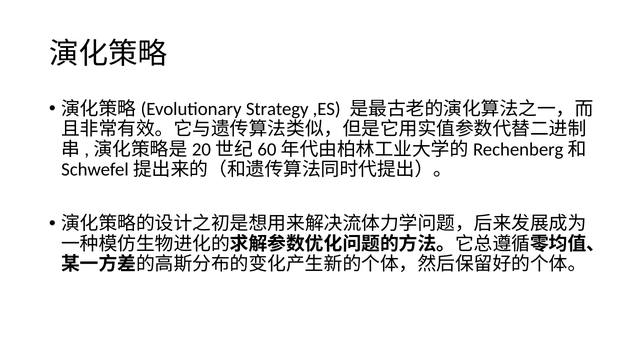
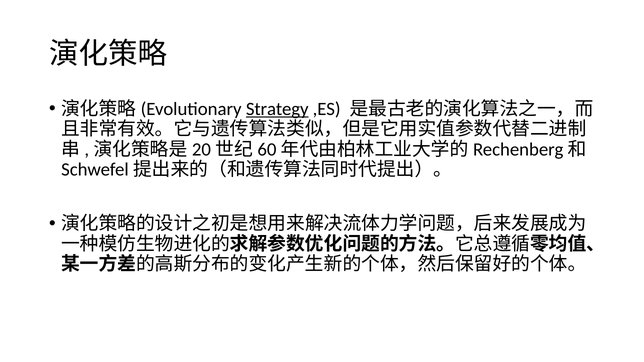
Strategy underline: none -> present
